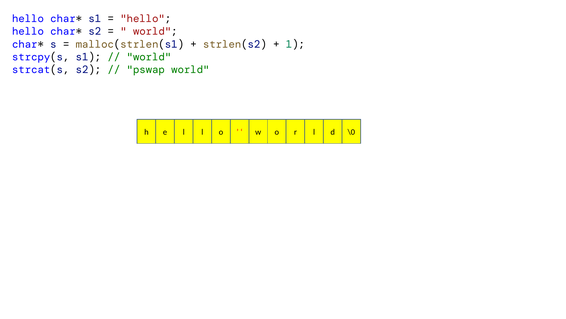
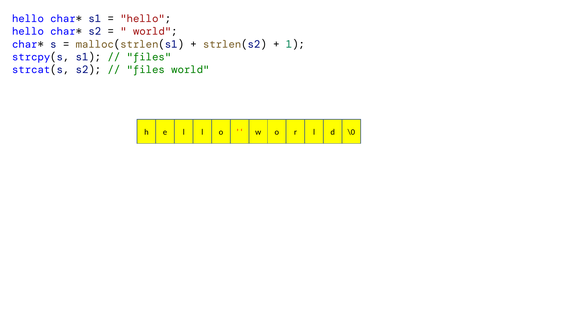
world at (149, 57): world -> files
pswap at (146, 70): pswap -> files
